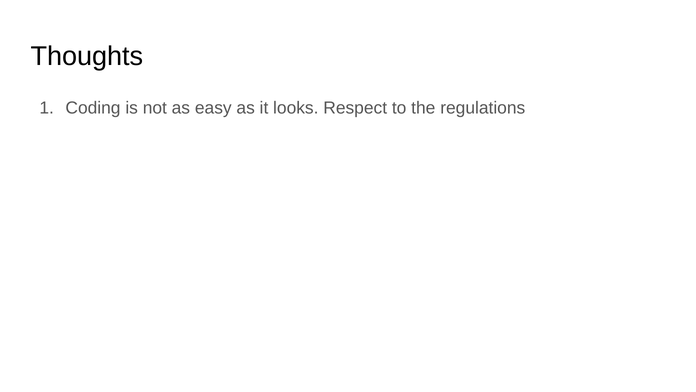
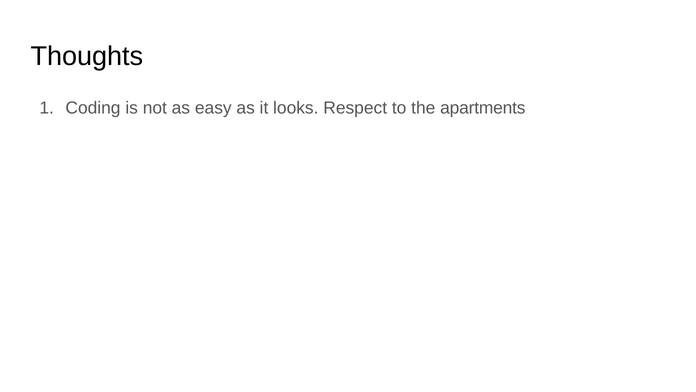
regulations: regulations -> apartments
